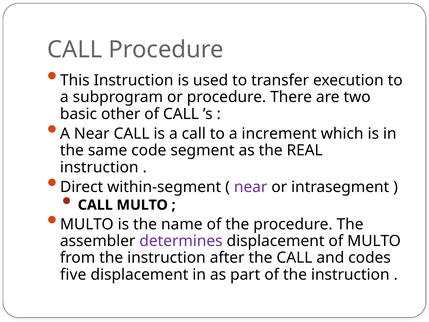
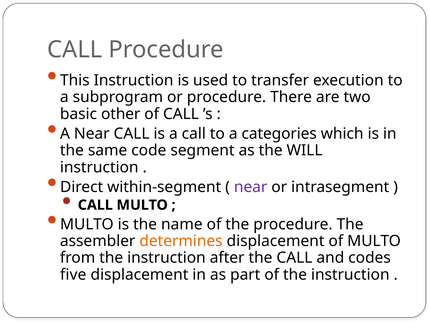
increment: increment -> categories
REAL: REAL -> WILL
determines colour: purple -> orange
